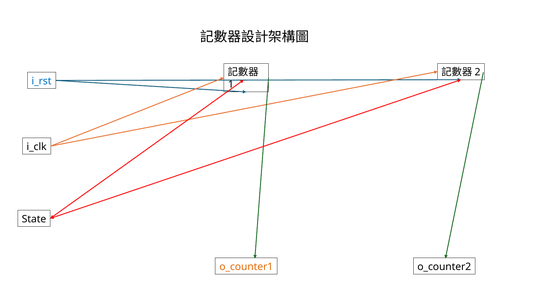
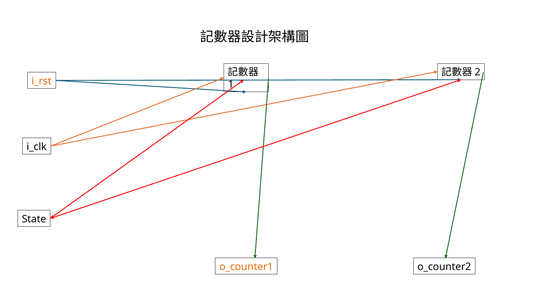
i_rst colour: blue -> orange
